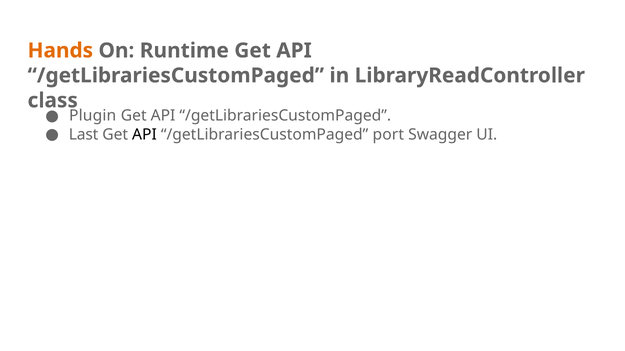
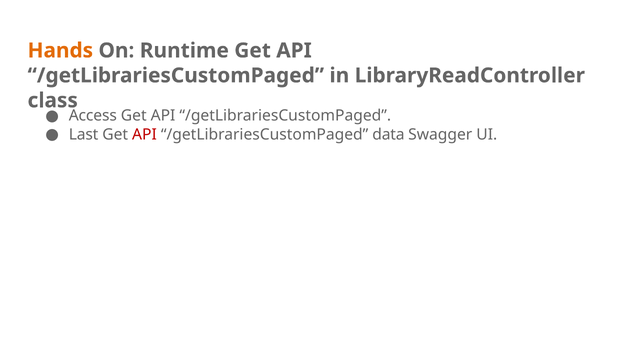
Plugin: Plugin -> Access
API at (144, 135) colour: black -> red
port: port -> data
